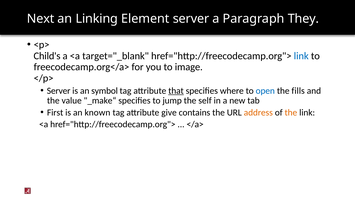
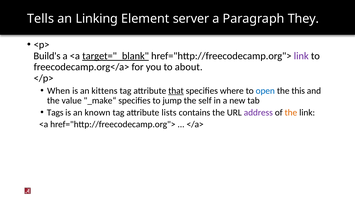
Next: Next -> Tells
Child's: Child's -> Build's
target="_blank underline: none -> present
link at (301, 56) colour: blue -> purple
image: image -> about
Server at (59, 91): Server -> When
symbol: symbol -> kittens
fills: fills -> this
First: First -> Tags
give: give -> lists
address colour: orange -> purple
